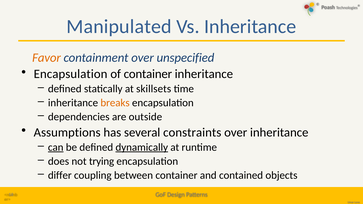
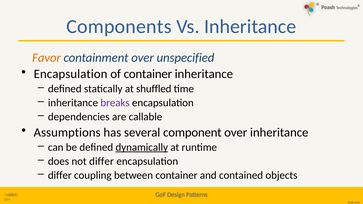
Manipulated: Manipulated -> Components
skillsets: skillsets -> shuffled
breaks colour: orange -> purple
outside: outside -> callable
constraints: constraints -> component
can underline: present -> none
not trying: trying -> differ
